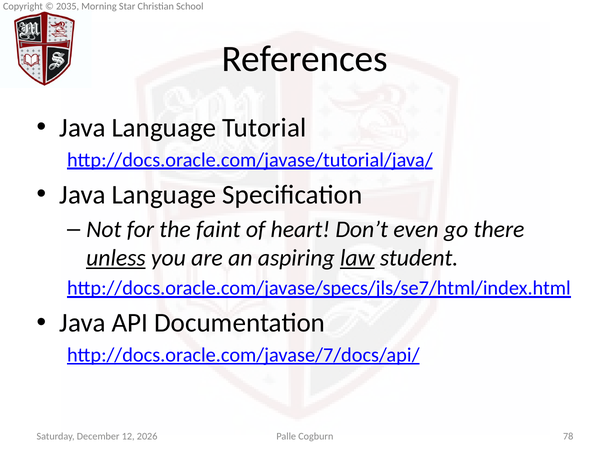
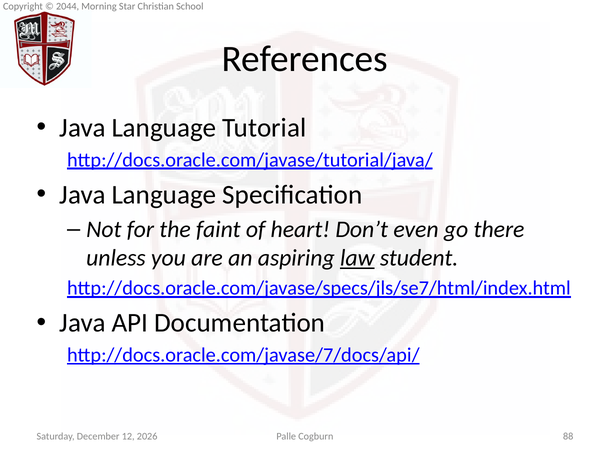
2035: 2035 -> 2044
unless underline: present -> none
78: 78 -> 88
